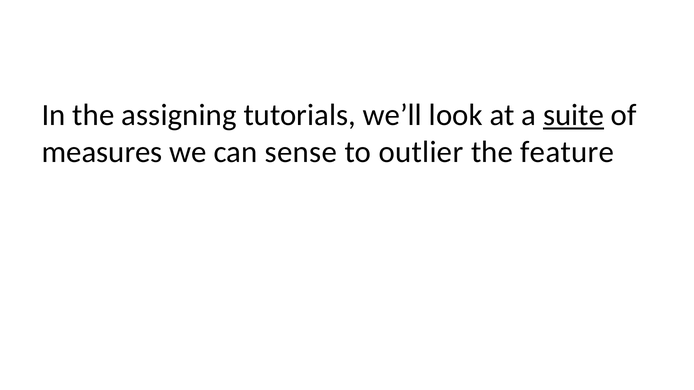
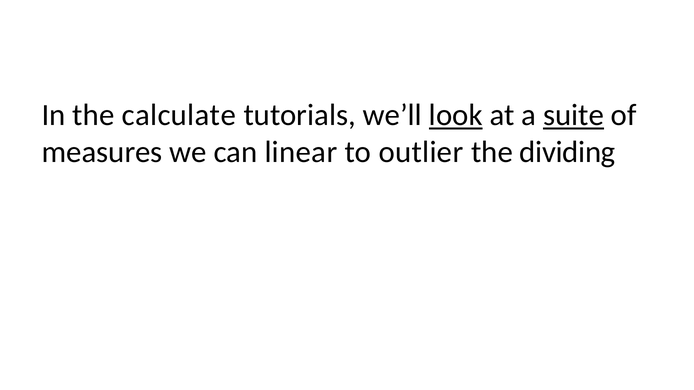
assigning: assigning -> calculate
look underline: none -> present
sense: sense -> linear
feature: feature -> dividing
